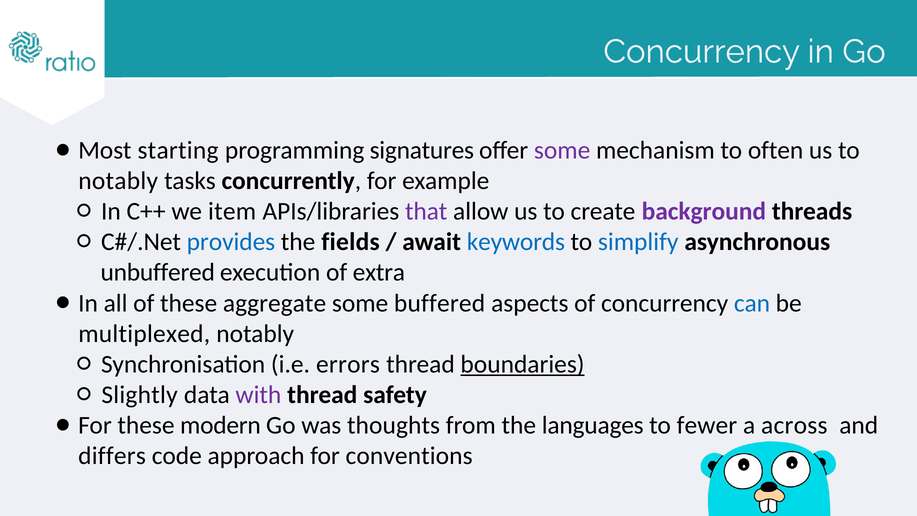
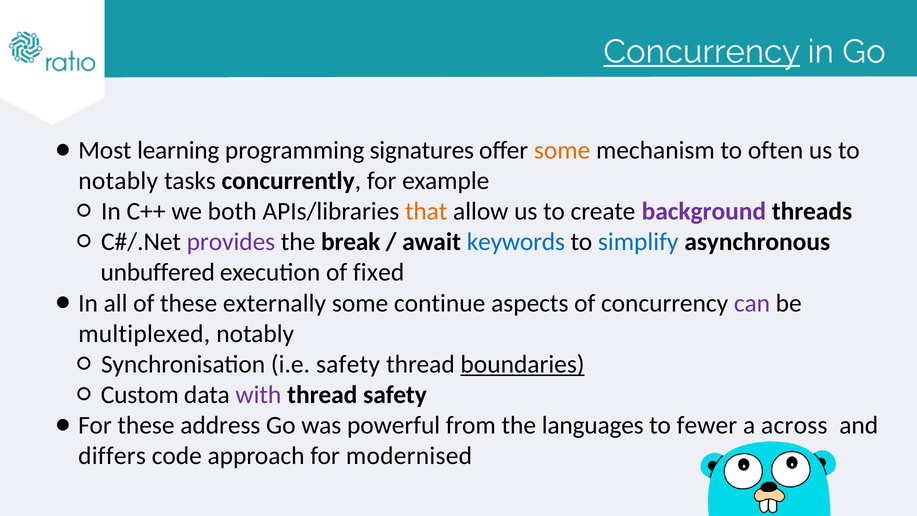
Concurrency at (702, 52) underline: none -> present
starting: starting -> learning
some at (562, 150) colour: purple -> orange
item: item -> both
that colour: purple -> orange
provides colour: blue -> purple
fields: fields -> break
extra: extra -> fixed
aggregate: aggregate -> externally
buffered: buffered -> continue
can colour: blue -> purple
i.e errors: errors -> safety
Slightly: Slightly -> Custom
modern: modern -> address
thoughts: thoughts -> powerful
conventions: conventions -> modernised
